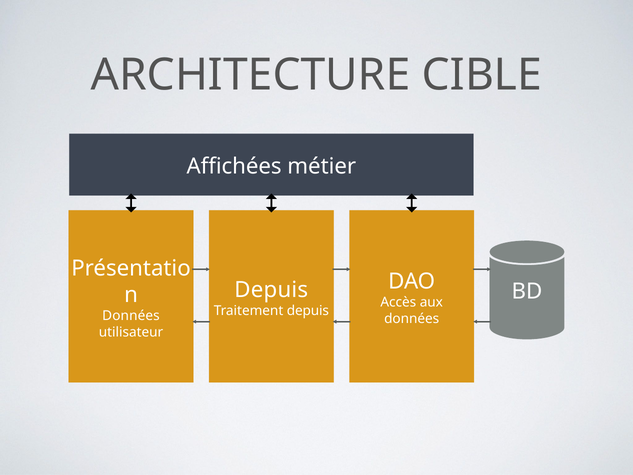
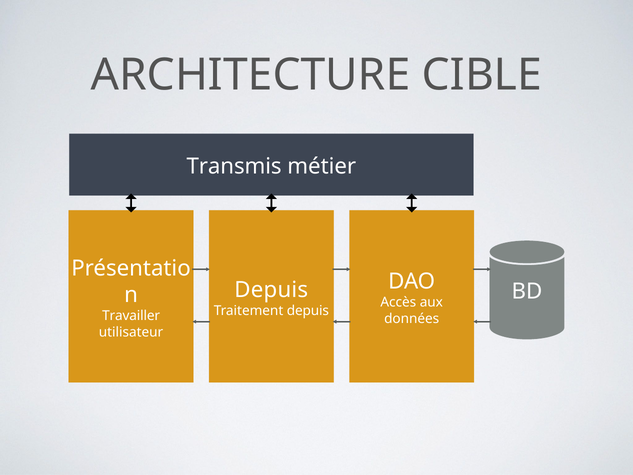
Affichées: Affichées -> Transmis
Données at (131, 316): Données -> Travailler
